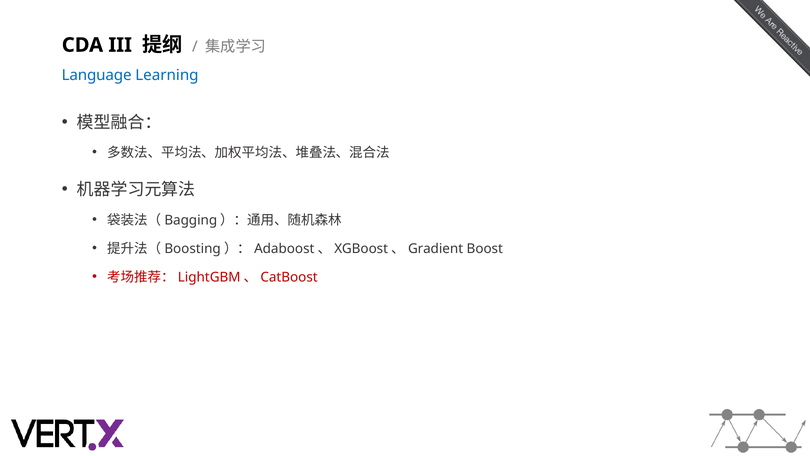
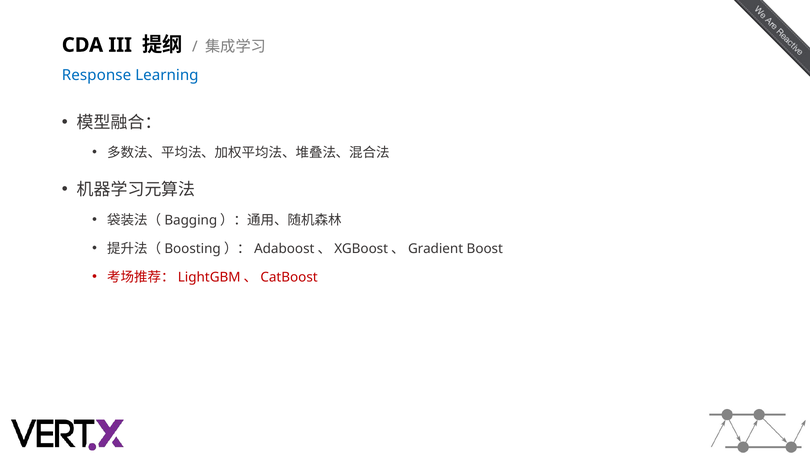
Language: Language -> Response
